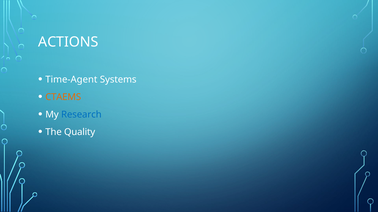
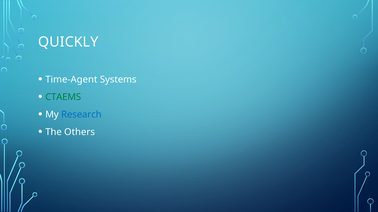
ACTIONS: ACTIONS -> QUICKLY
CTAEMS colour: orange -> green
Quality: Quality -> Others
